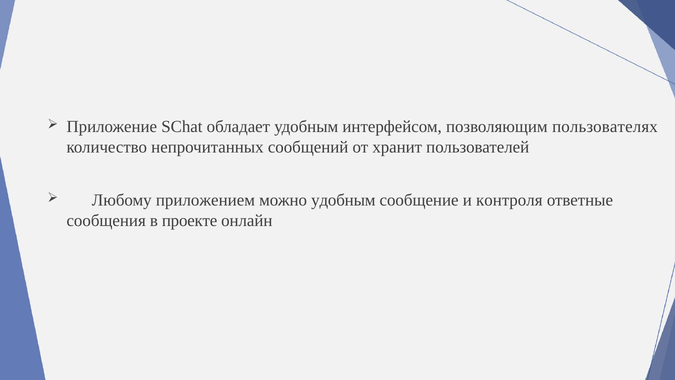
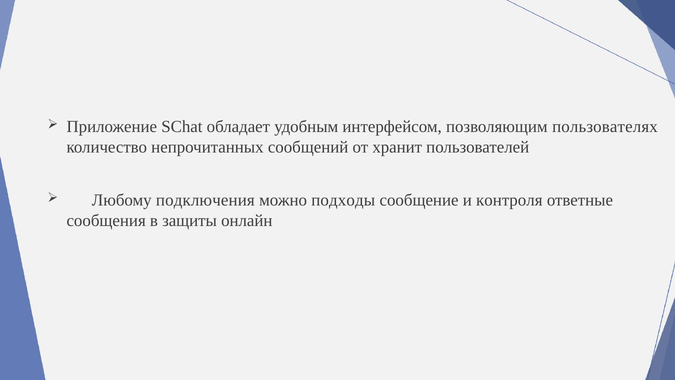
приложением: приложением -> подключения
можно удобным: удобным -> подходы
проекте: проекте -> защиты
